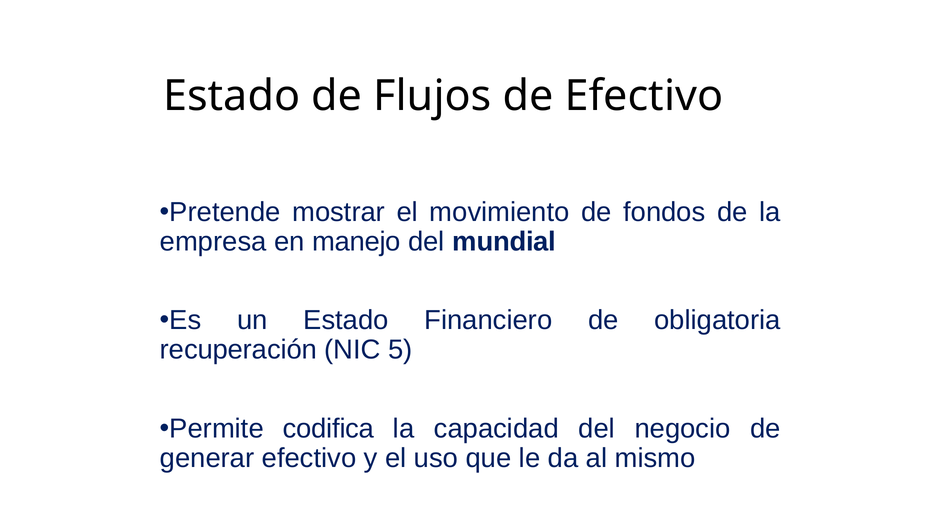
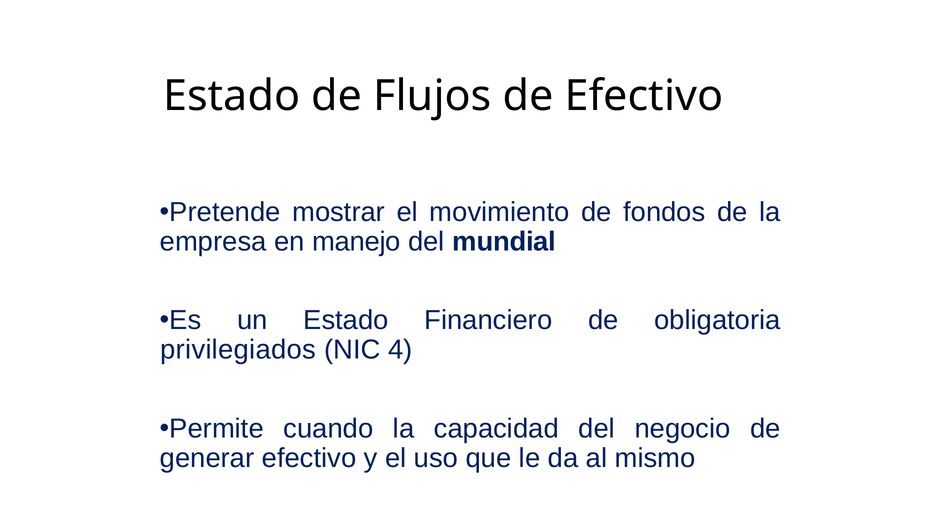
recuperación: recuperación -> privilegiados
5: 5 -> 4
codifica: codifica -> cuando
